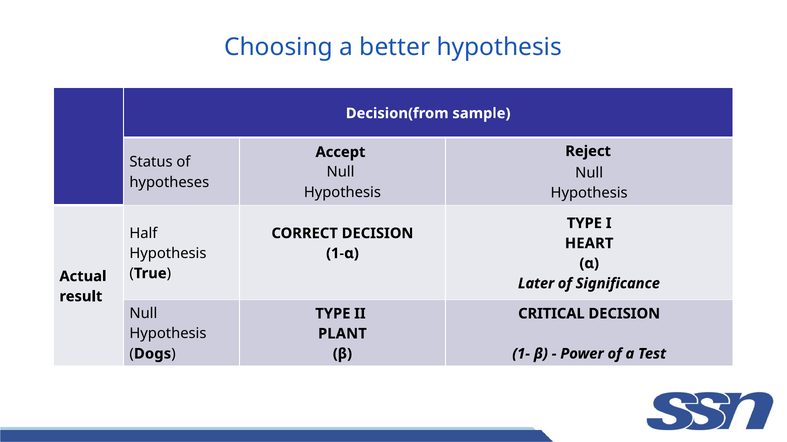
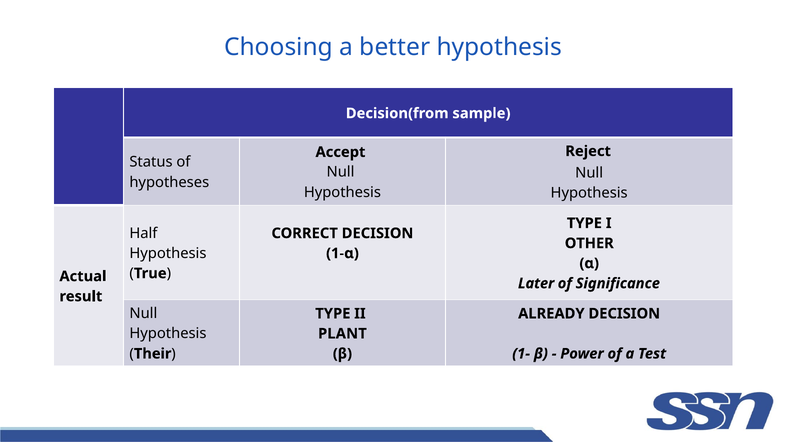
HEART: HEART -> OTHER
CRITICAL: CRITICAL -> ALREADY
Dogs: Dogs -> Their
